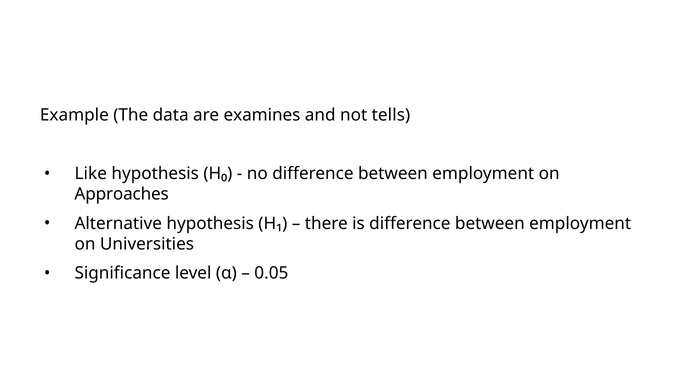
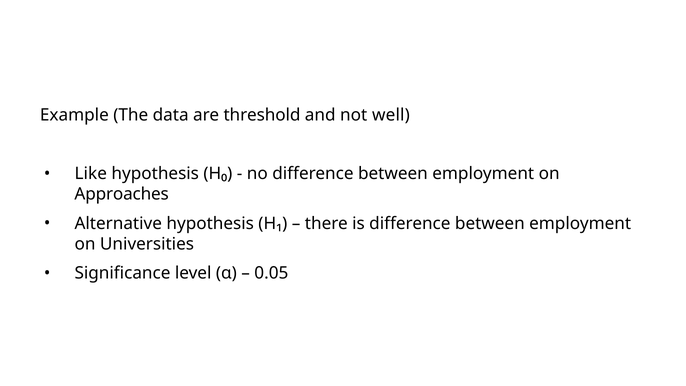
examines: examines -> threshold
tells: tells -> well
